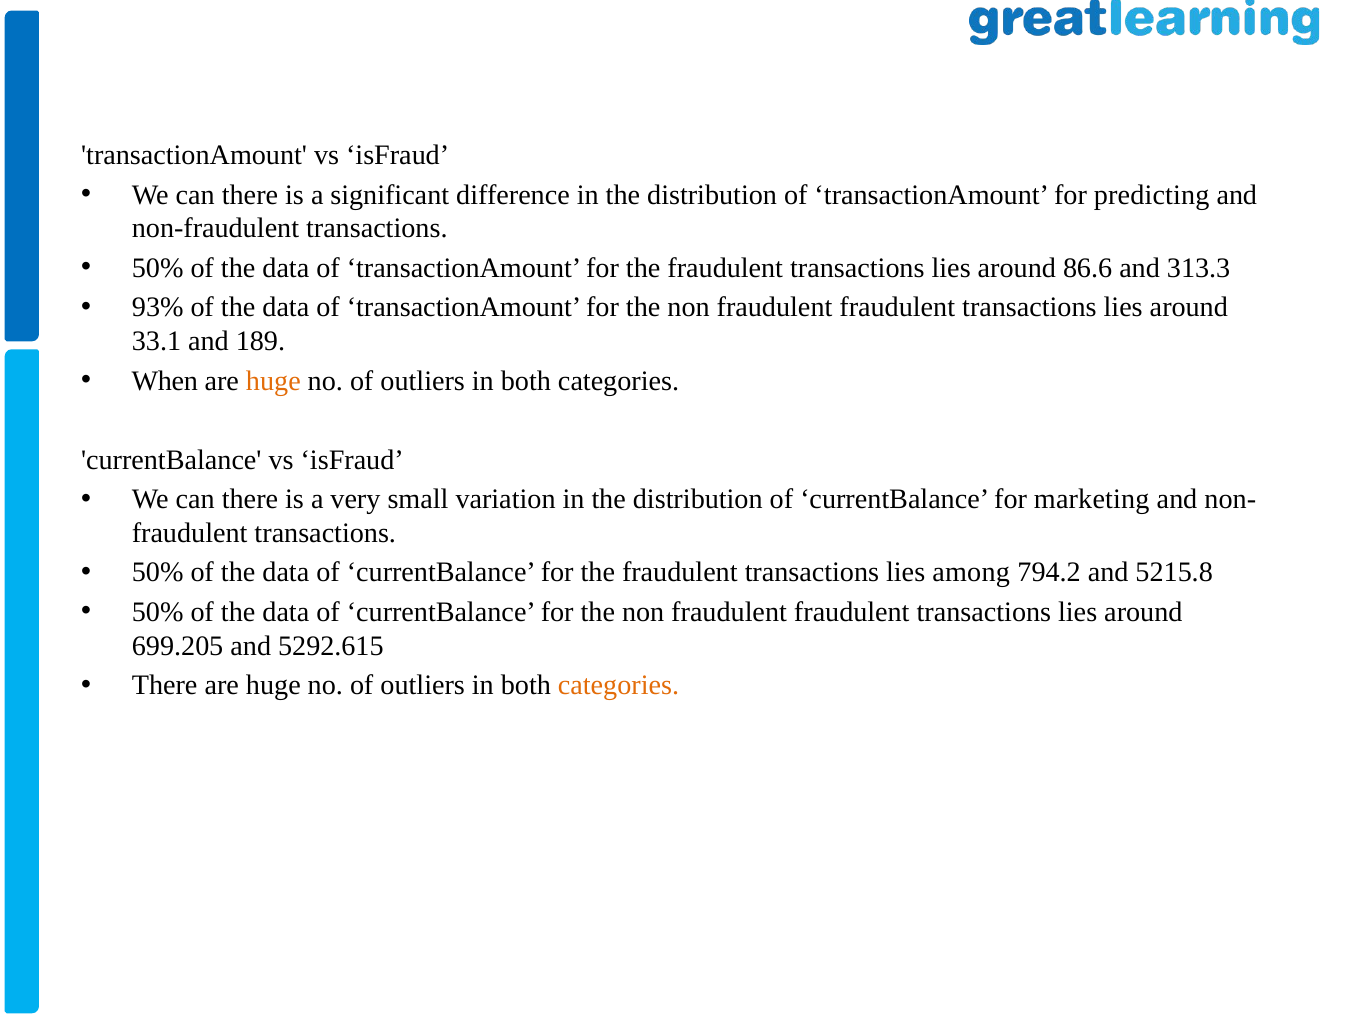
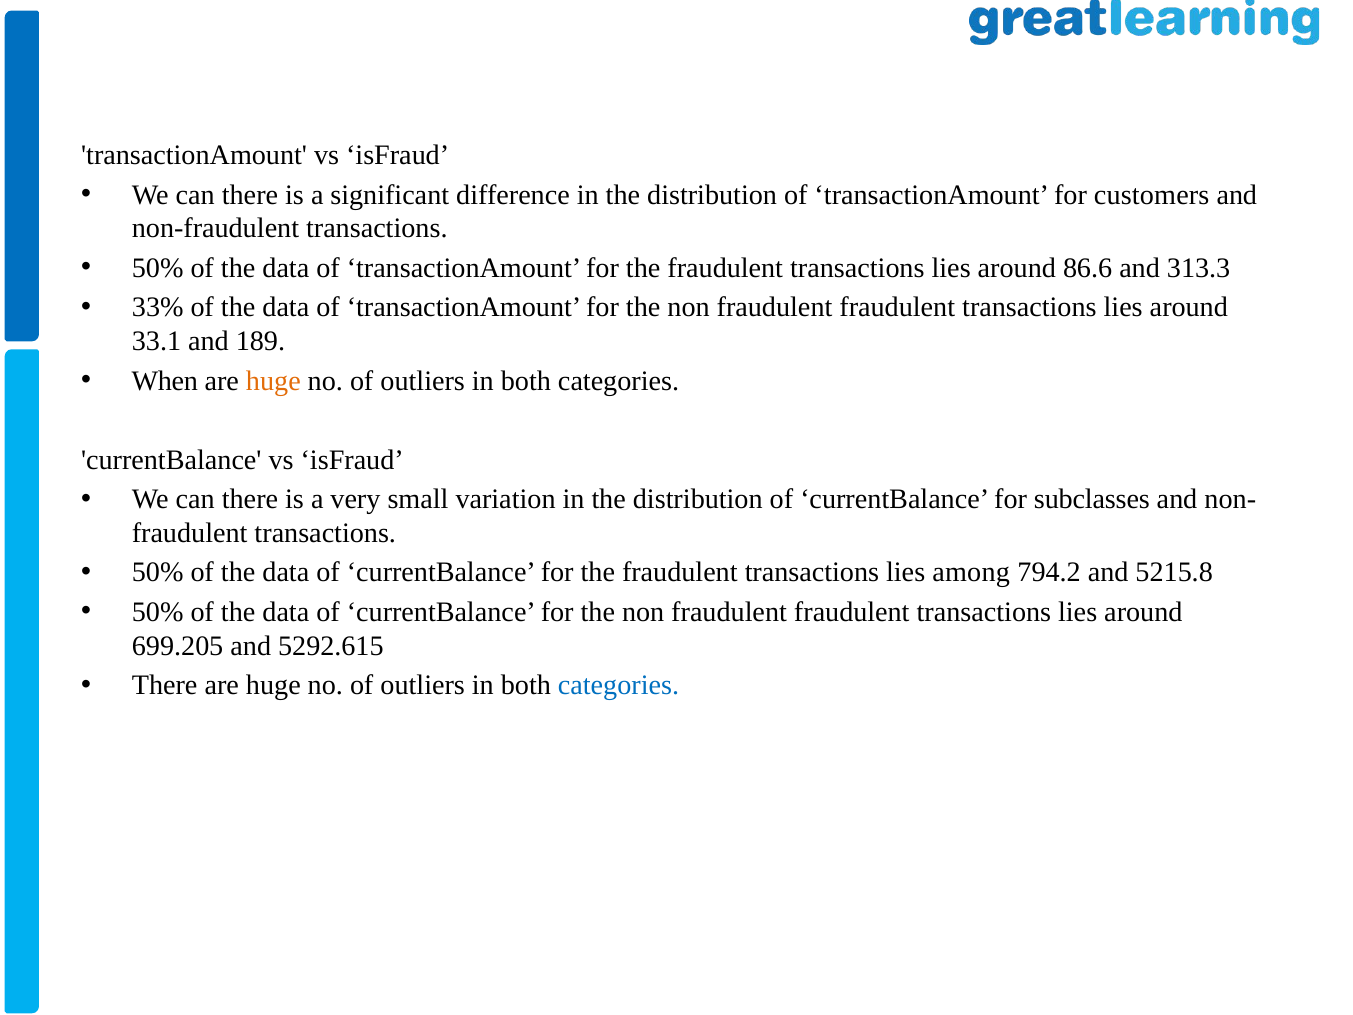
predicting: predicting -> customers
93%: 93% -> 33%
marketing: marketing -> subclasses
categories at (619, 685) colour: orange -> blue
